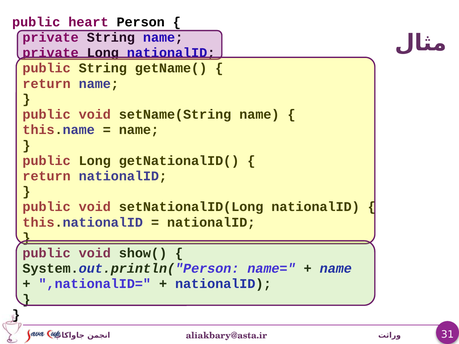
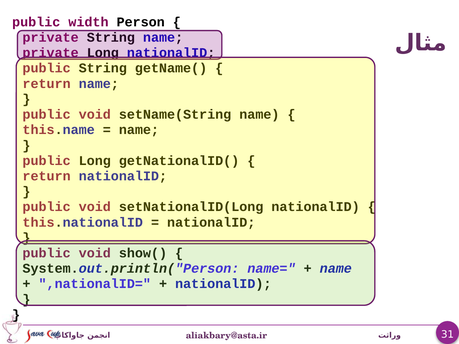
heart: heart -> width
